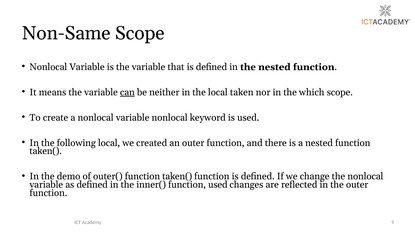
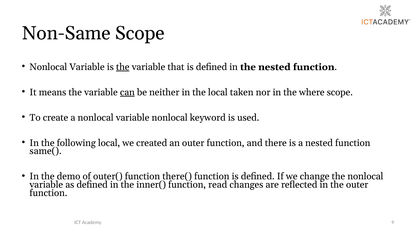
the at (123, 67) underline: none -> present
which: which -> where
taken( at (46, 151): taken( -> same(
outer( function taken(: taken( -> there(
function used: used -> read
